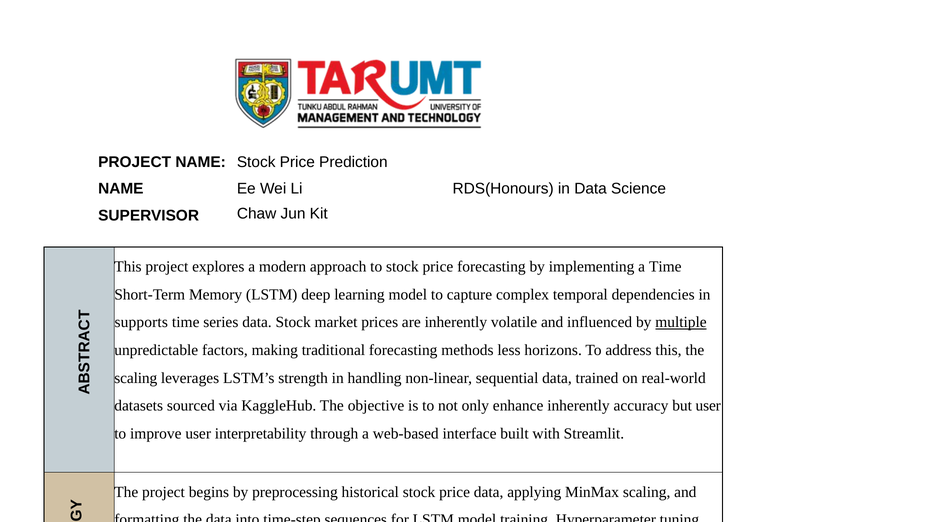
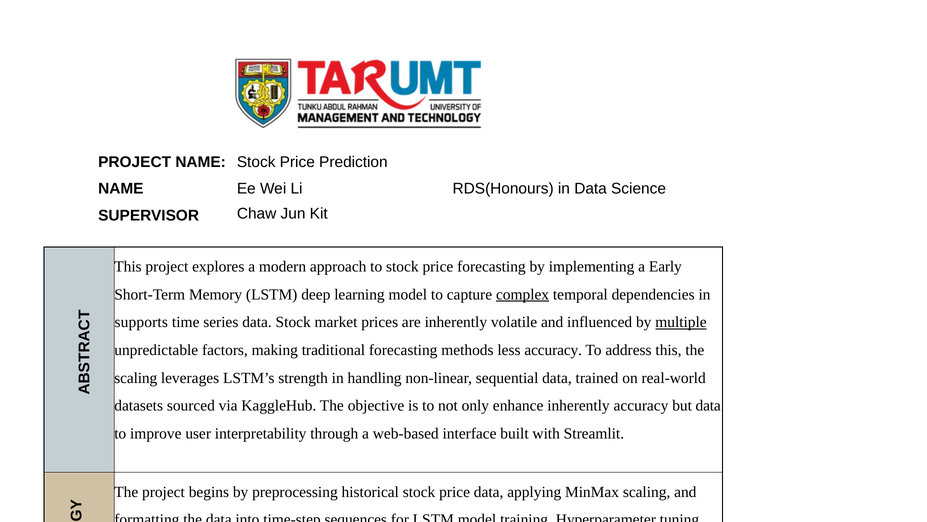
a Time: Time -> Early
complex underline: none -> present
less horizons: horizons -> accuracy
but user: user -> data
